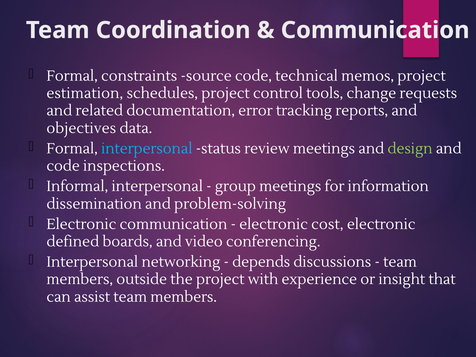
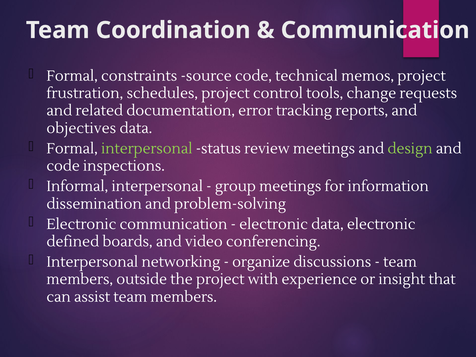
estimation: estimation -> frustration
interpersonal at (147, 149) colour: light blue -> light green
electronic cost: cost -> data
depends: depends -> organize
